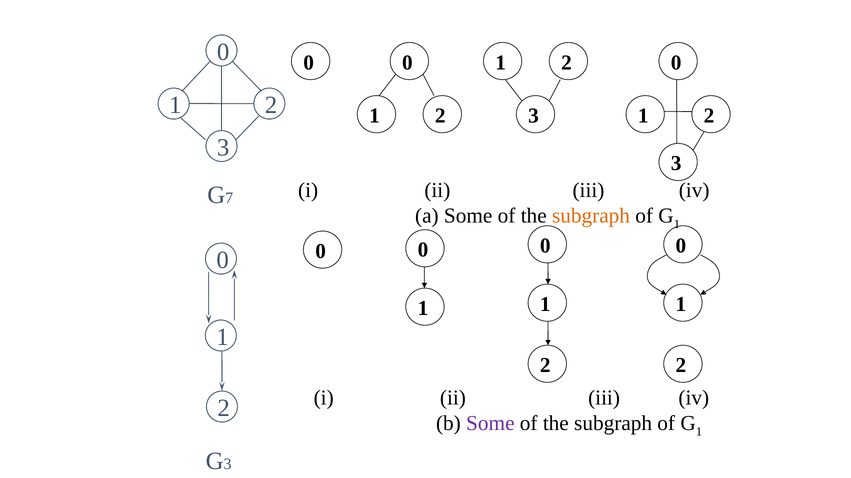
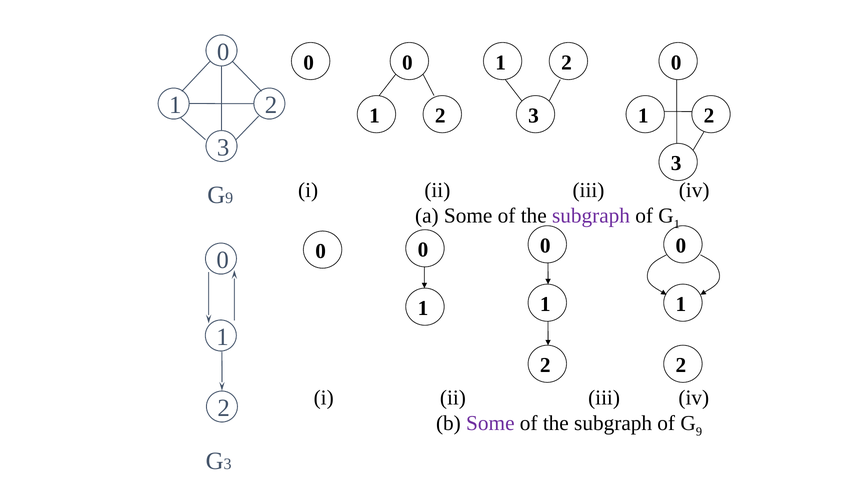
7 at (229, 198): 7 -> 9
subgraph at (591, 216) colour: orange -> purple
1 at (699, 432): 1 -> 9
